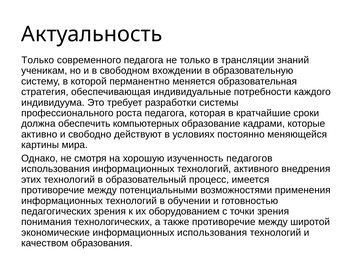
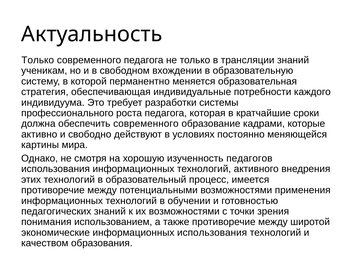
обеспечить компьютерных: компьютерных -> современного
педагогических зрения: зрения -> знаний
их оборудованием: оборудованием -> возможностями
технологических: технологических -> использованием
